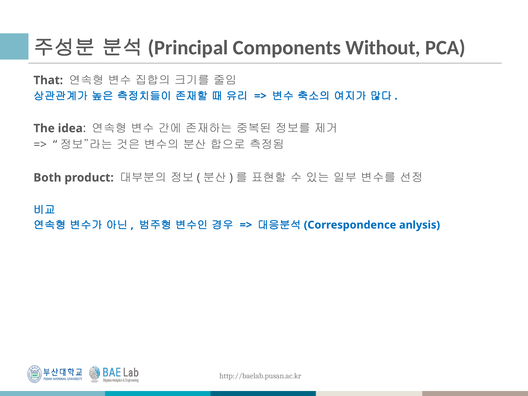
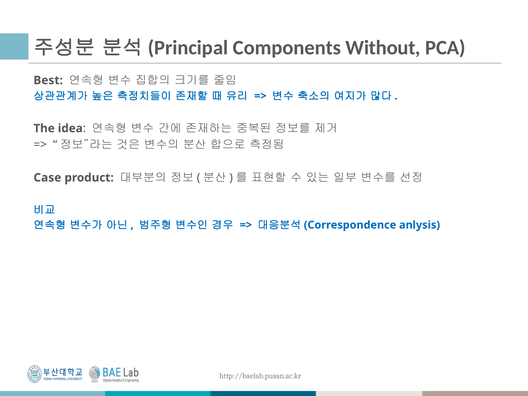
That: That -> Best
Both: Both -> Case
